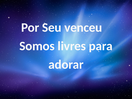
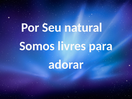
venceu: venceu -> natural
